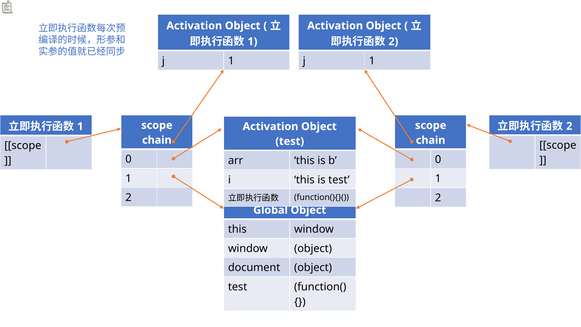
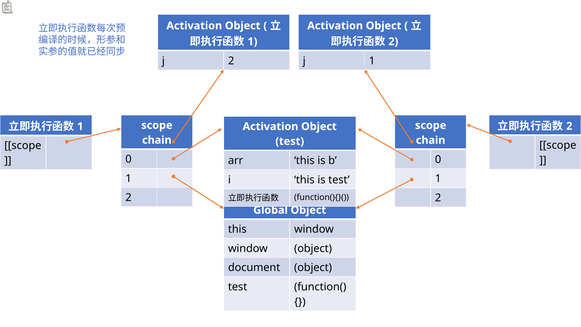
1 at (231, 61): 1 -> 2
